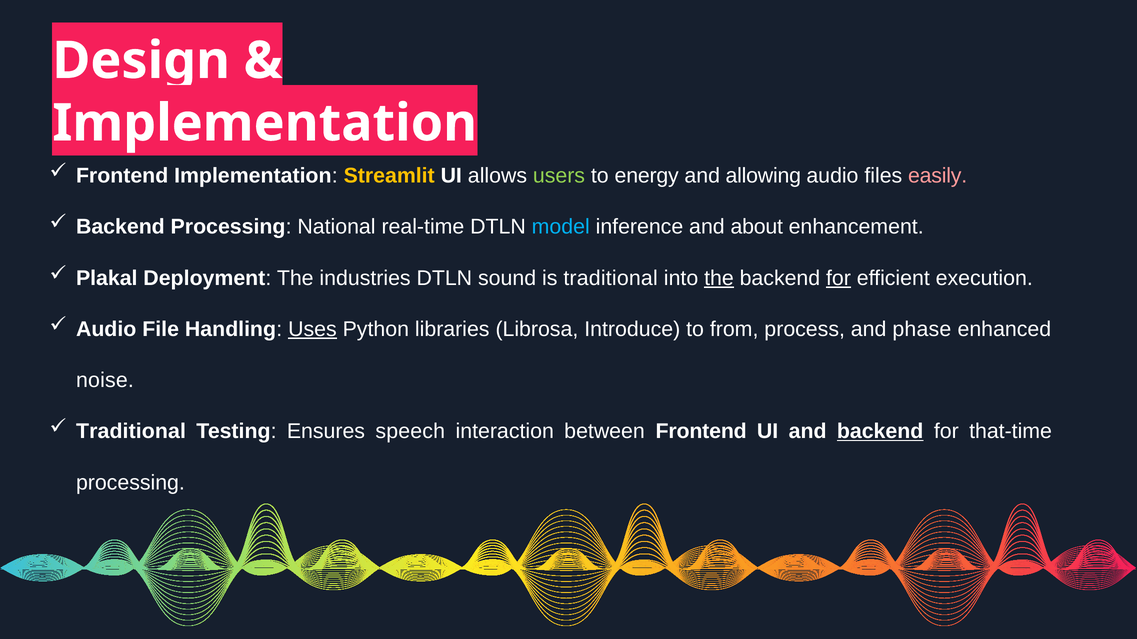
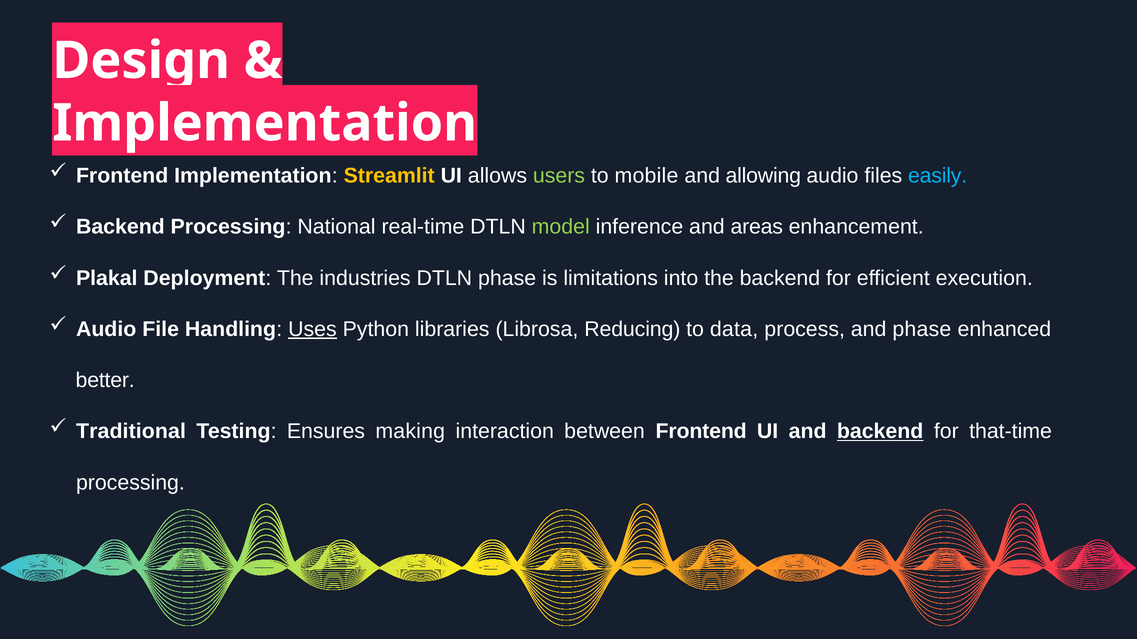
energy: energy -> mobile
easily colour: pink -> light blue
model colour: light blue -> light green
about: about -> areas
DTLN sound: sound -> phase
is traditional: traditional -> limitations
the at (719, 278) underline: present -> none
for at (839, 278) underline: present -> none
Introduce: Introduce -> Reducing
from: from -> data
noise: noise -> better
speech: speech -> making
